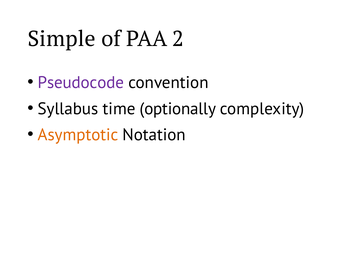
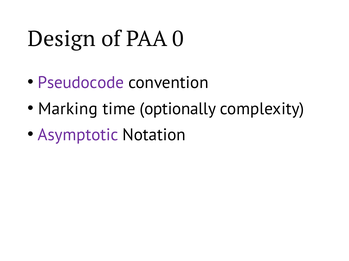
Simple: Simple -> Design
2: 2 -> 0
Syllabus: Syllabus -> Marking
Asymptotic colour: orange -> purple
